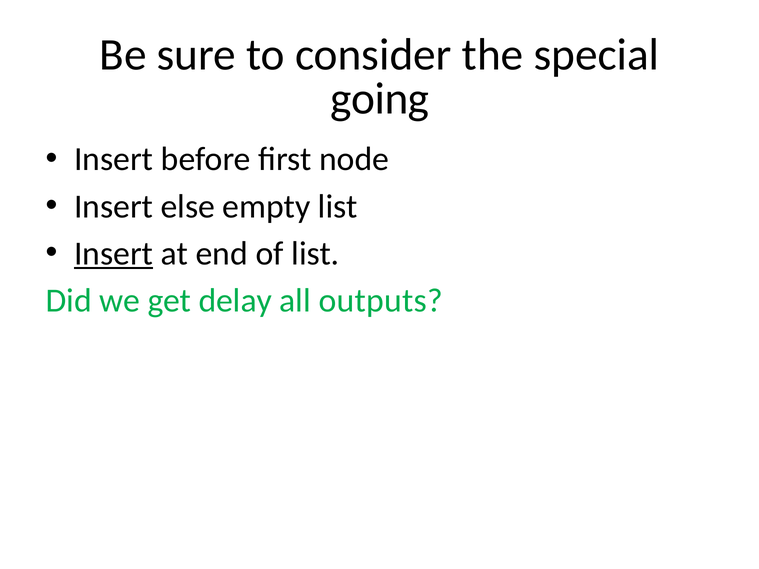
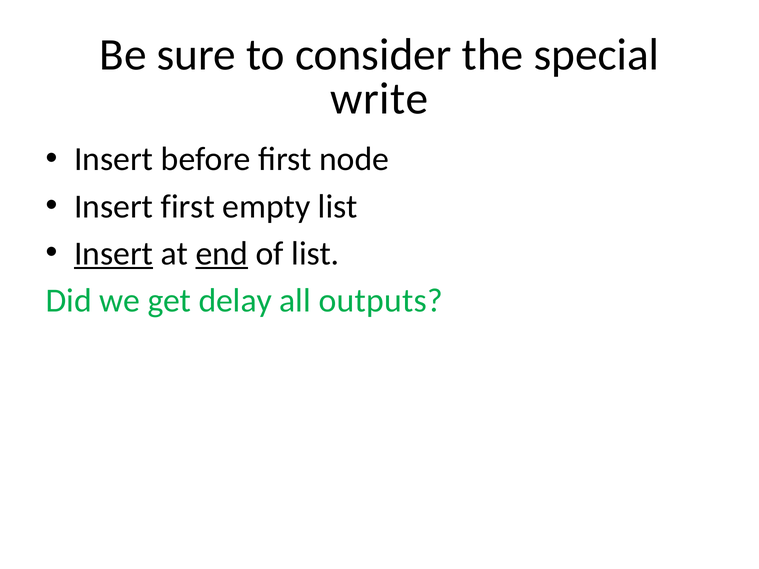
going: going -> write
Insert else: else -> first
end underline: none -> present
